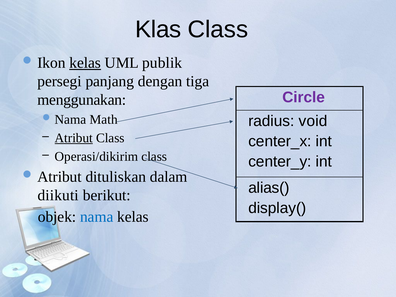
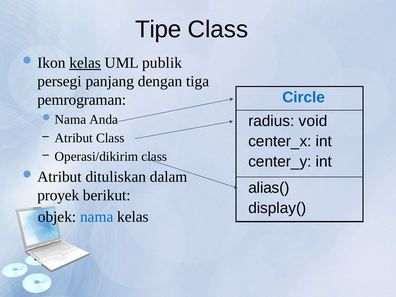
Klas: Klas -> Tipe
Circle colour: purple -> blue
menggunakan: menggunakan -> pemrograman
Math: Math -> Anda
Atribut underline: present -> none
diikuti: diikuti -> proyek
